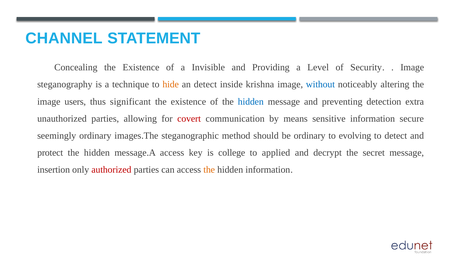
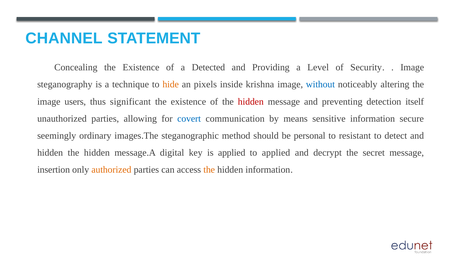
Invisible: Invisible -> Detected
an detect: detect -> pixels
hidden at (251, 101) colour: blue -> red
extra: extra -> itself
covert colour: red -> blue
be ordinary: ordinary -> personal
evolving: evolving -> resistant
protect at (50, 152): protect -> hidden
message.A access: access -> digital
is college: college -> applied
authorized colour: red -> orange
